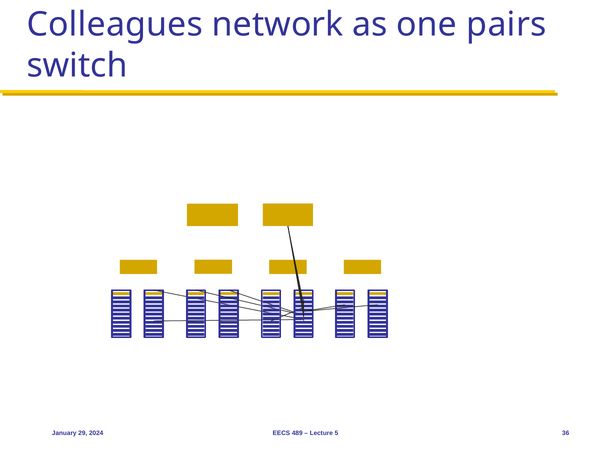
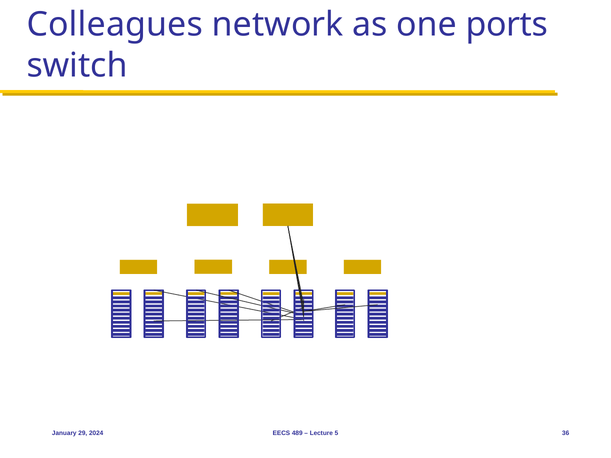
pairs: pairs -> ports
